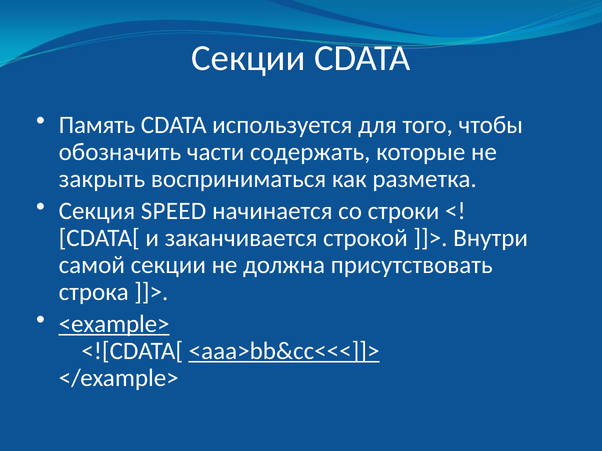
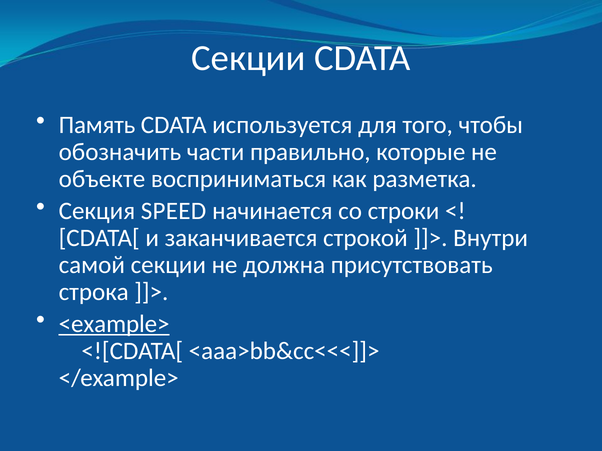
содержать: содержать -> правильно
закрыть: закрыть -> объекте
<aaa>bb&cc<<<]]> underline: present -> none
